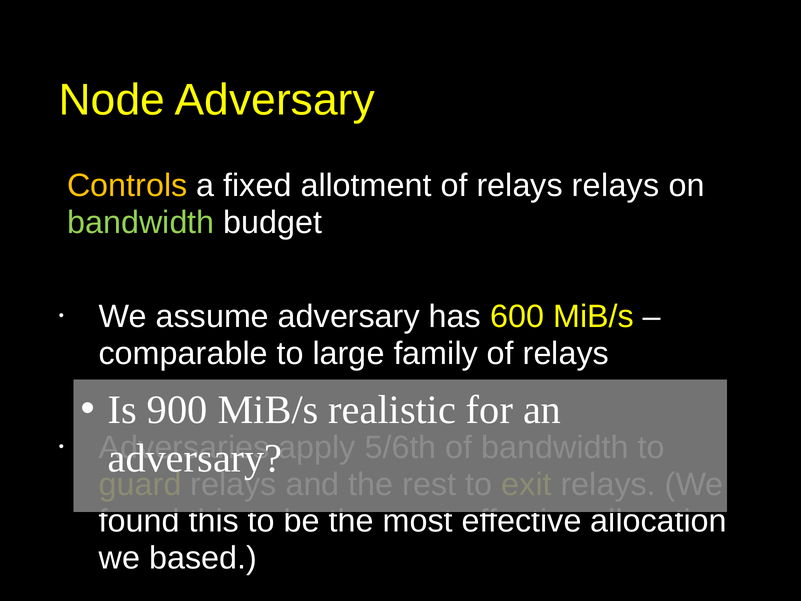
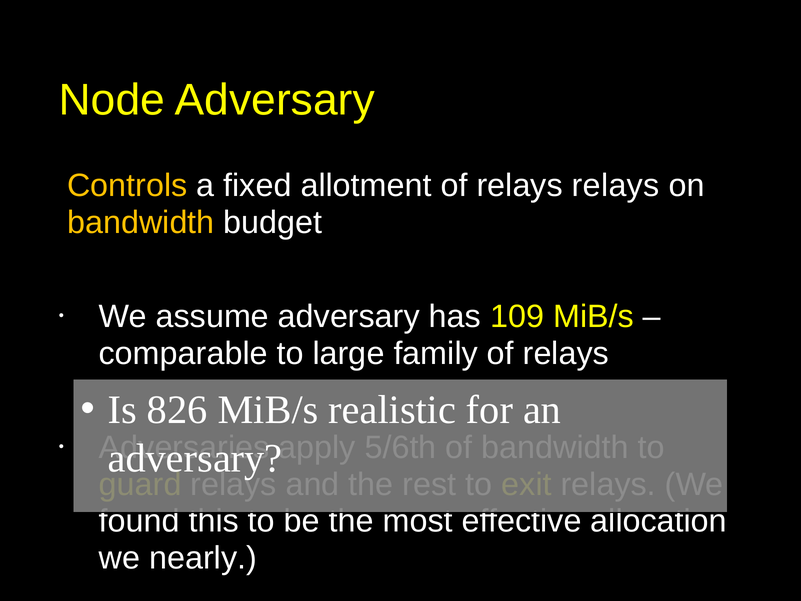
bandwidth at (141, 223) colour: light green -> yellow
600: 600 -> 109
900: 900 -> 826
based: based -> nearly
